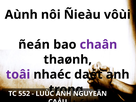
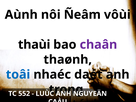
Ñieàu: Ñieàu -> Ñeâm
ñeán: ñeán -> thaùi
toâi colour: purple -> blue
